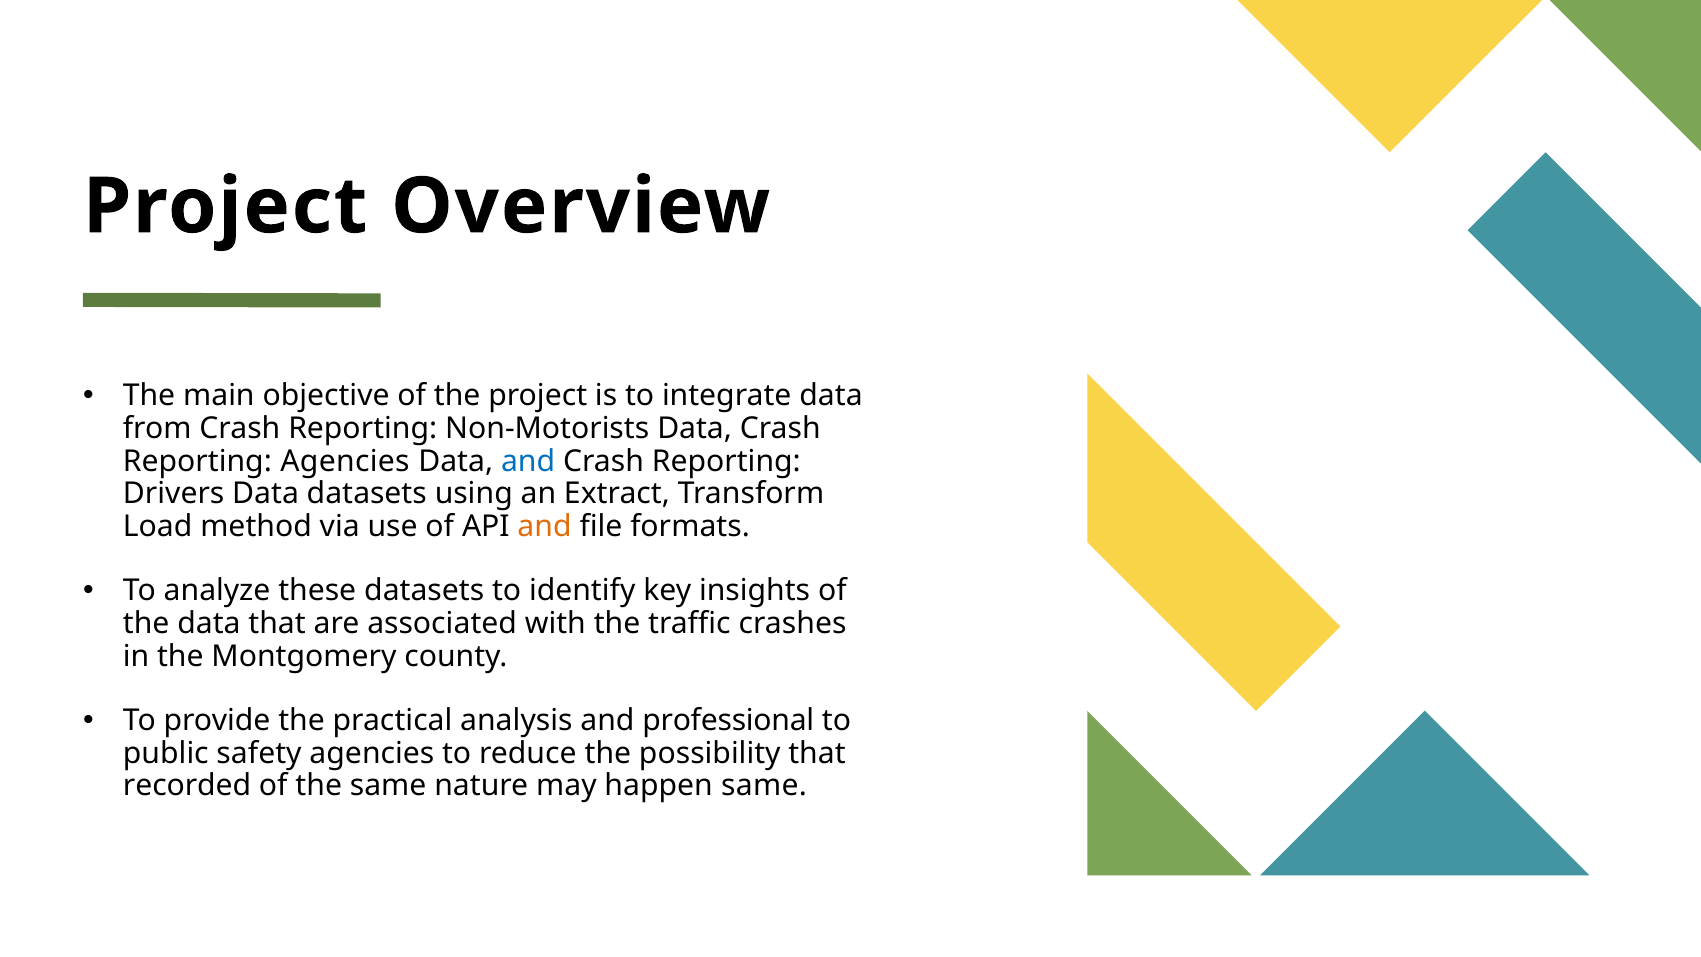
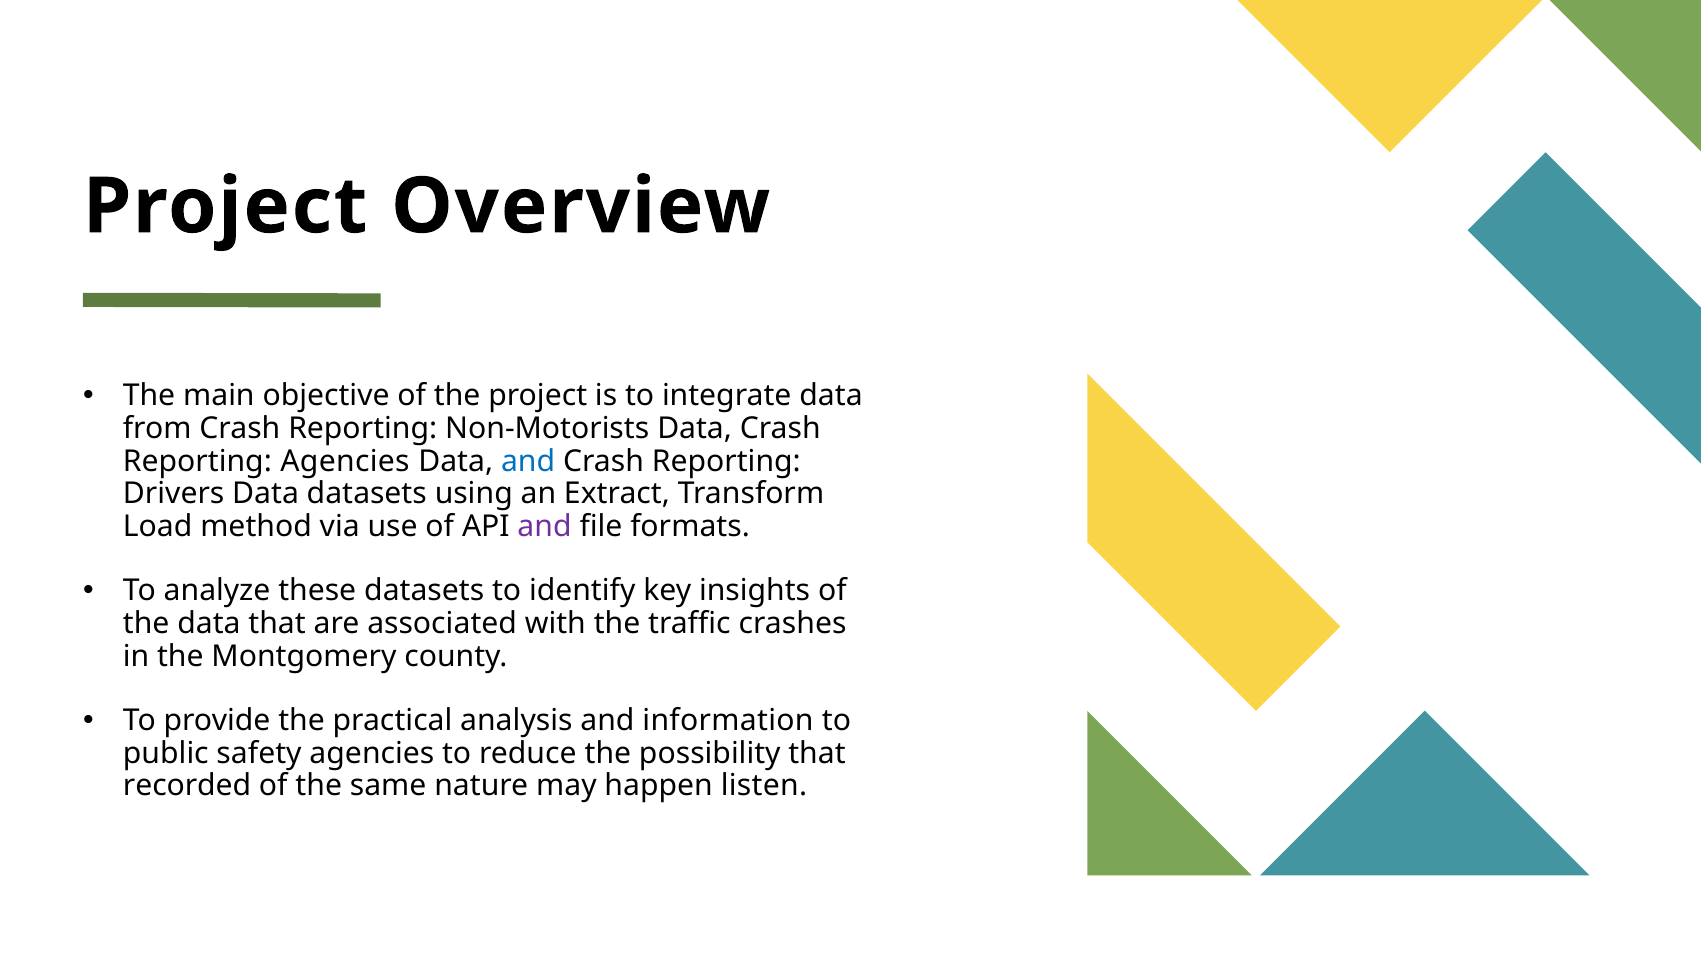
and at (545, 526) colour: orange -> purple
professional: professional -> information
happen same: same -> listen
